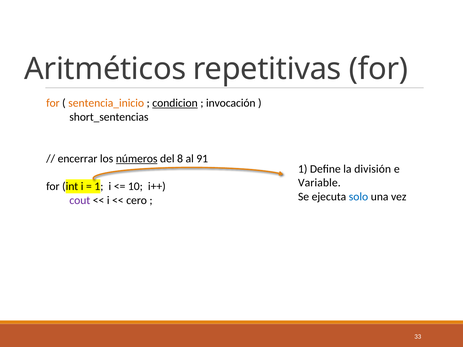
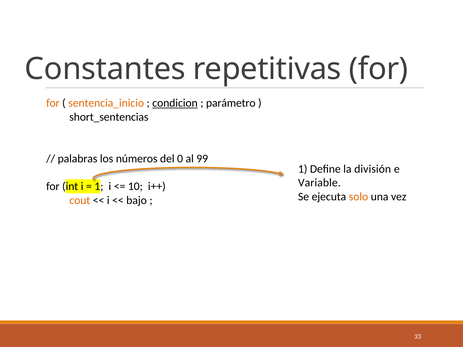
Aritméticos: Aritméticos -> Constantes
invocación: invocación -> parámetro
encerrar: encerrar -> palabras
números underline: present -> none
8: 8 -> 0
91: 91 -> 99
solo colour: blue -> orange
cout colour: purple -> orange
cero: cero -> bajo
